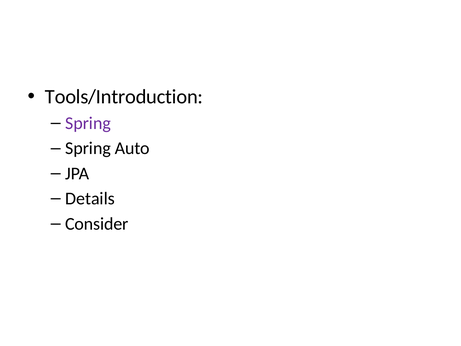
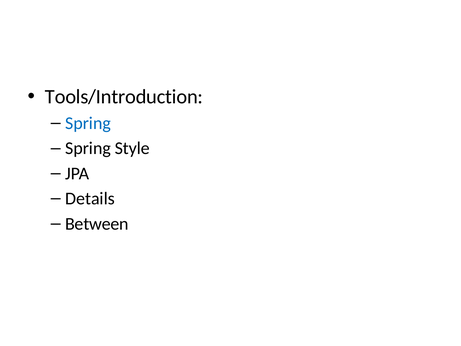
Spring at (88, 123) colour: purple -> blue
Auto: Auto -> Style
Consider: Consider -> Between
